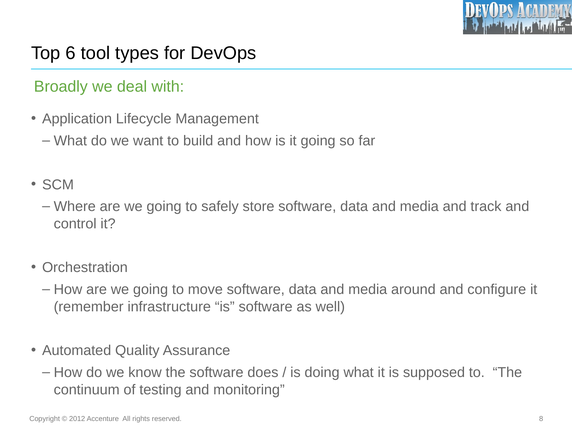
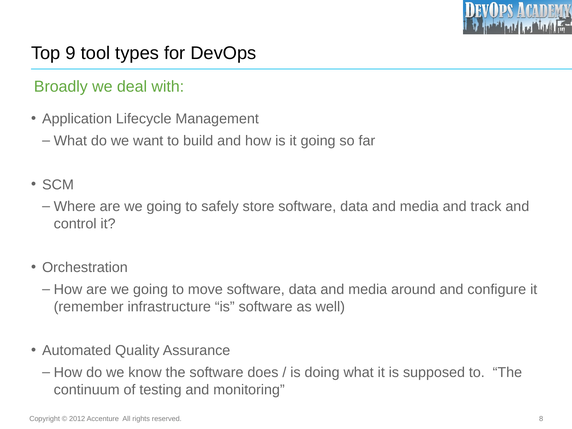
6: 6 -> 9
